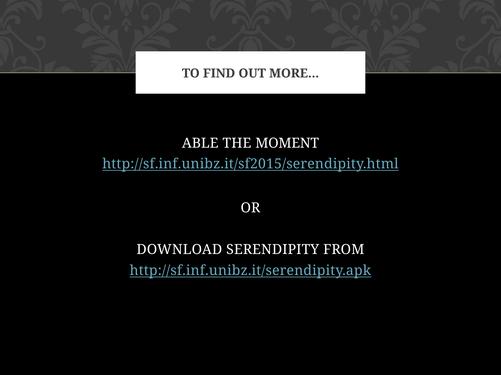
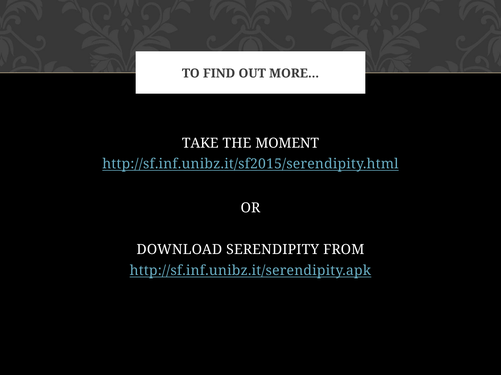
ABLE: ABLE -> TAKE
